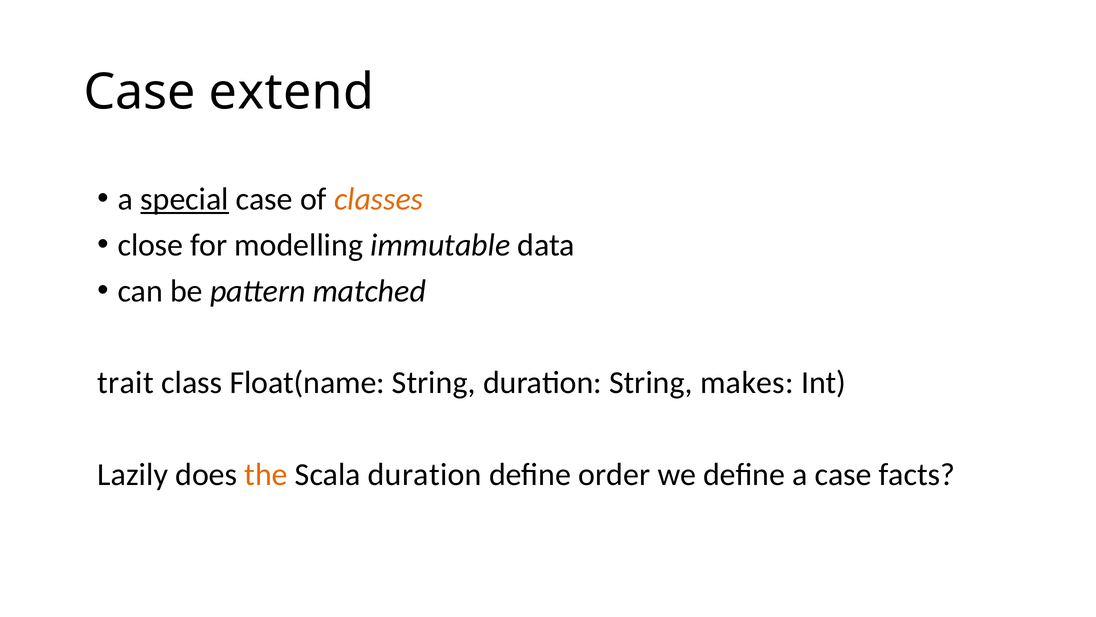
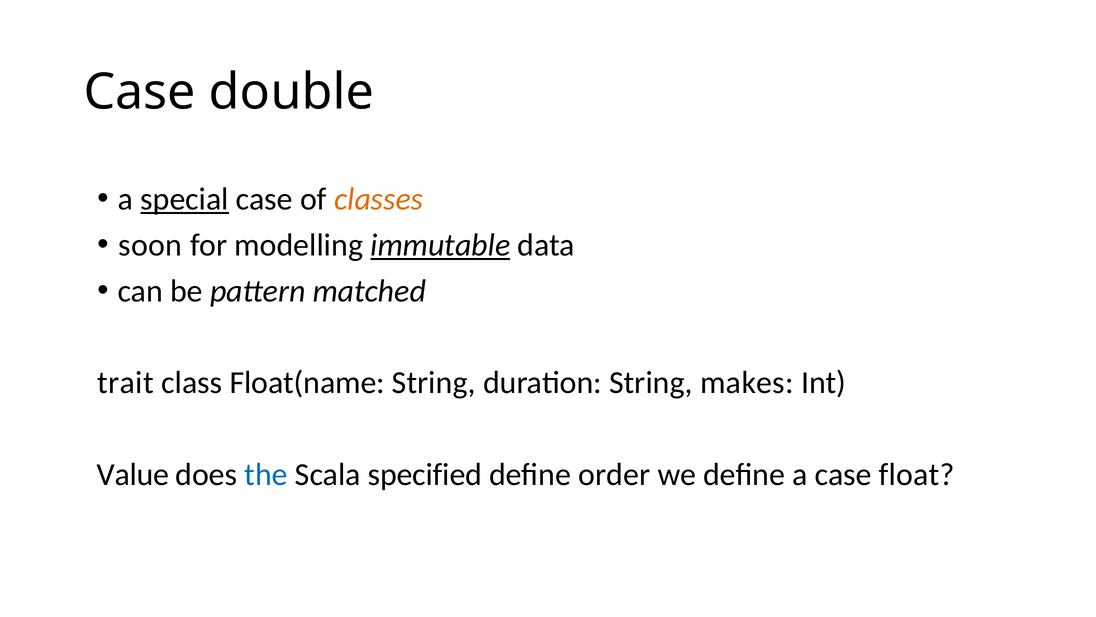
extend: extend -> double
close: close -> soon
immutable underline: none -> present
Lazily: Lazily -> Value
the colour: orange -> blue
Scala duration: duration -> specified
facts: facts -> float
